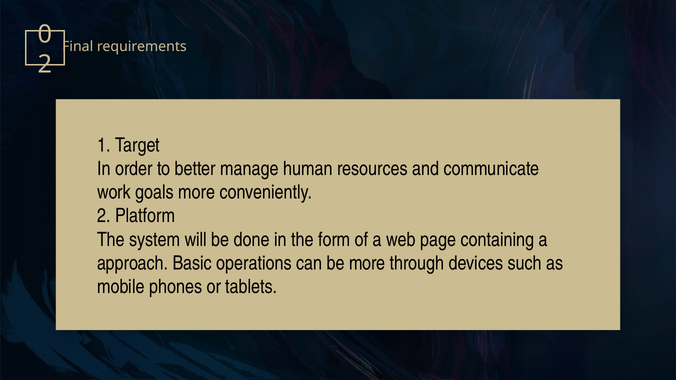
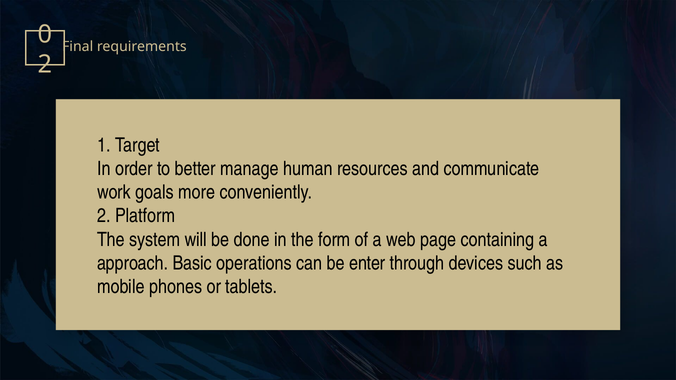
be more: more -> enter
